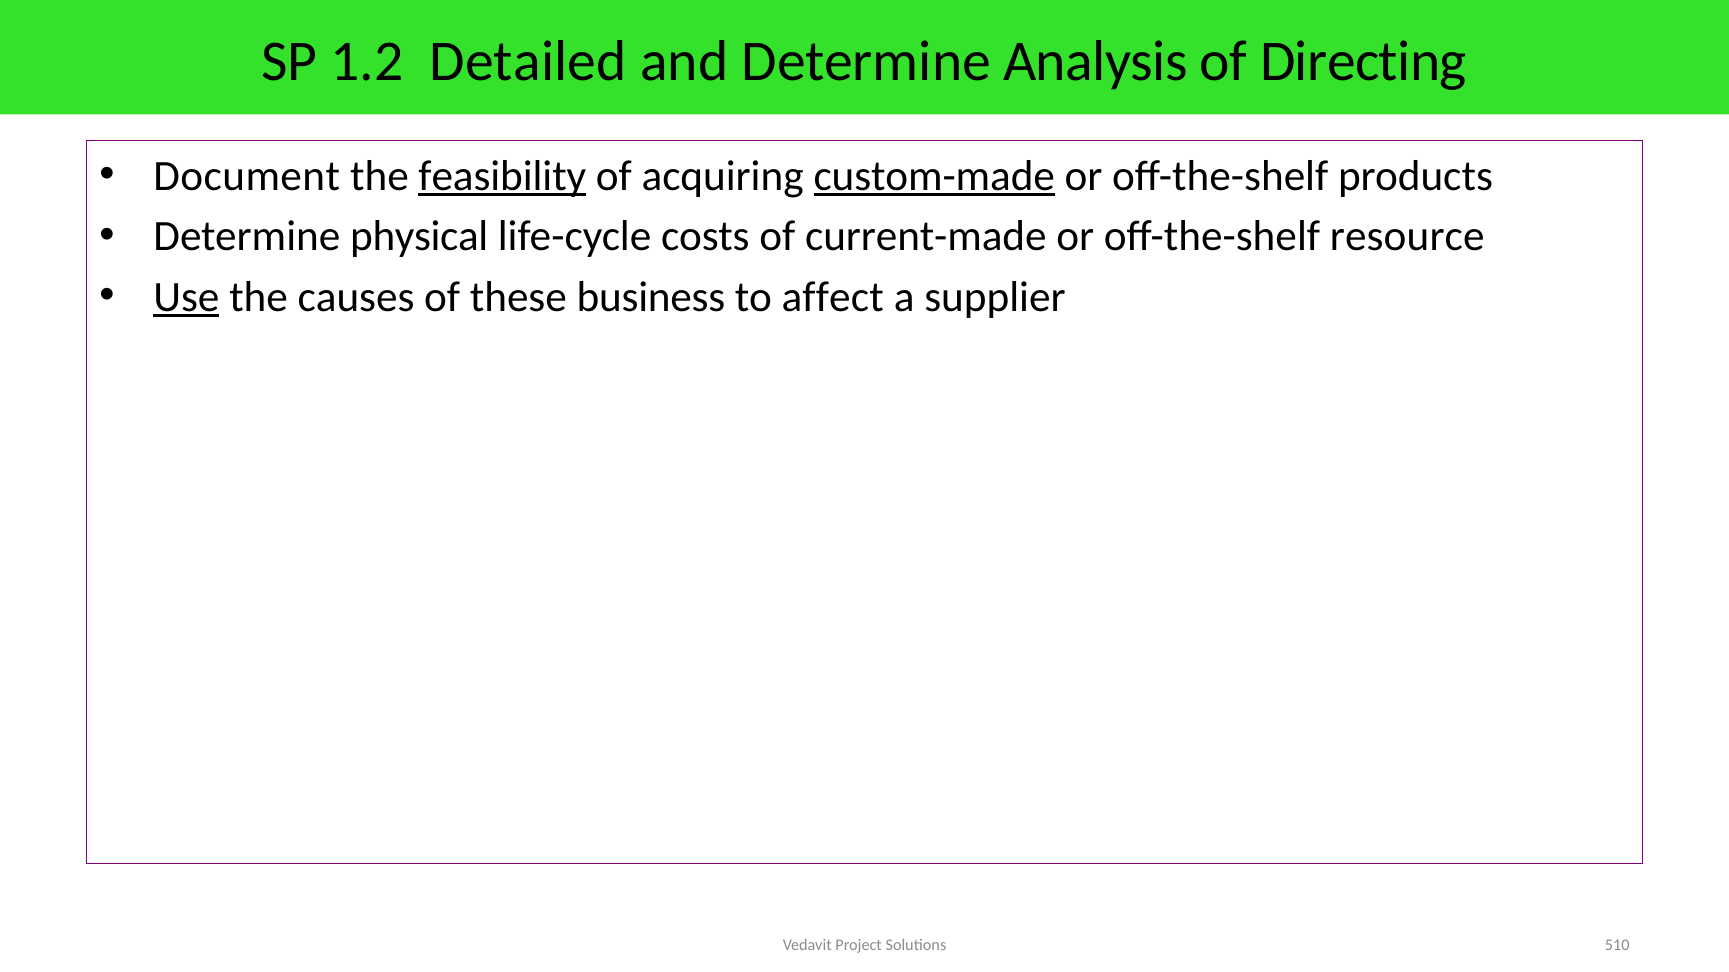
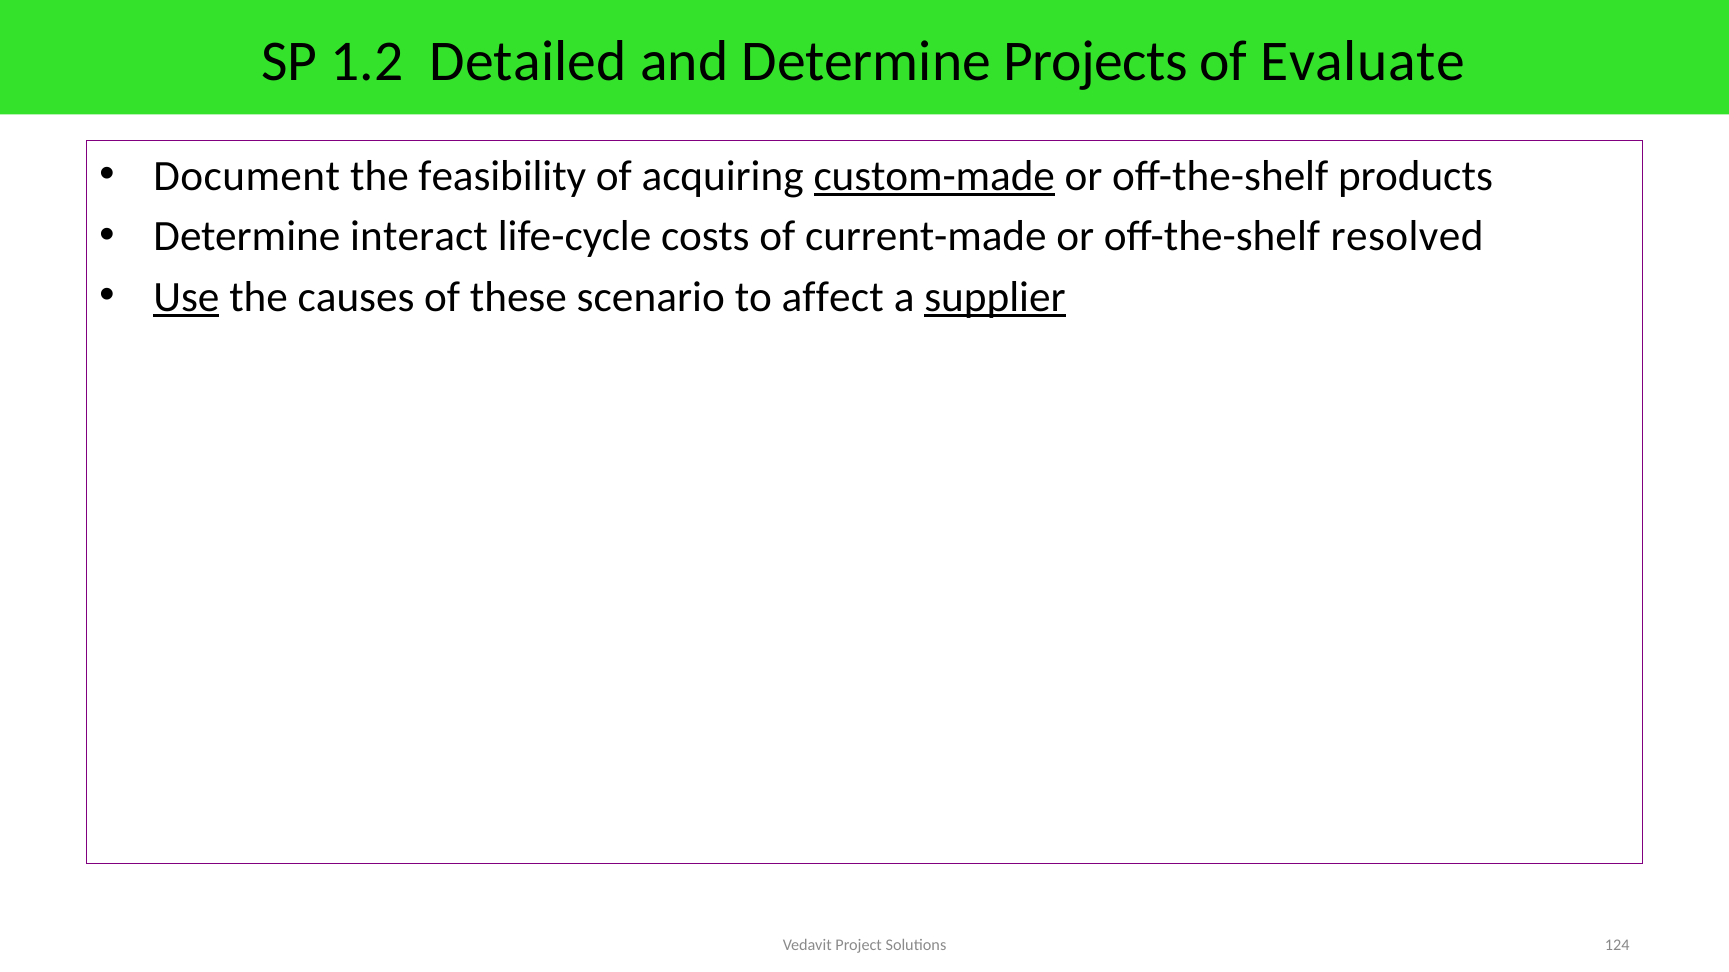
Analysis: Analysis -> Projects
Directing: Directing -> Evaluate
feasibility underline: present -> none
physical: physical -> interact
resource: resource -> resolved
business: business -> scenario
supplier underline: none -> present
510: 510 -> 124
